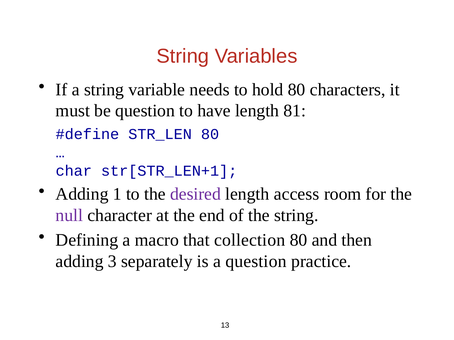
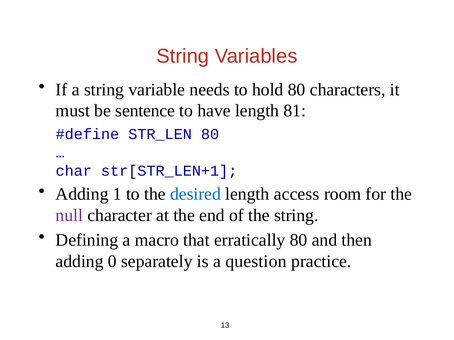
be question: question -> sentence
desired colour: purple -> blue
collection: collection -> erratically
3: 3 -> 0
